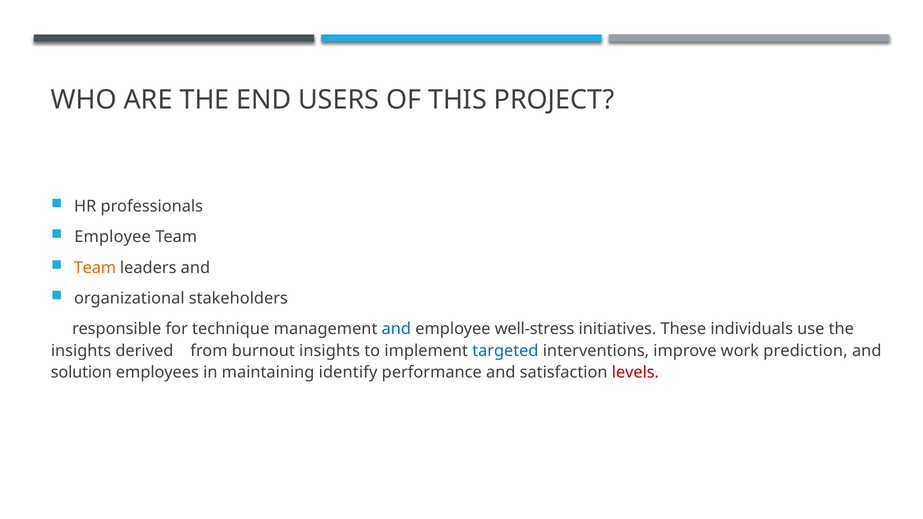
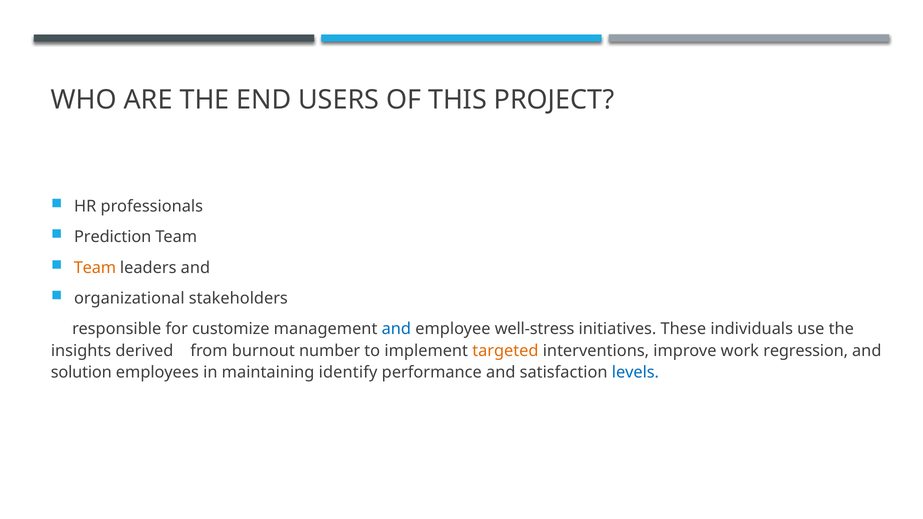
Employee at (113, 237): Employee -> Prediction
technique: technique -> customize
burnout insights: insights -> number
targeted colour: blue -> orange
prediction: prediction -> regression
levels colour: red -> blue
